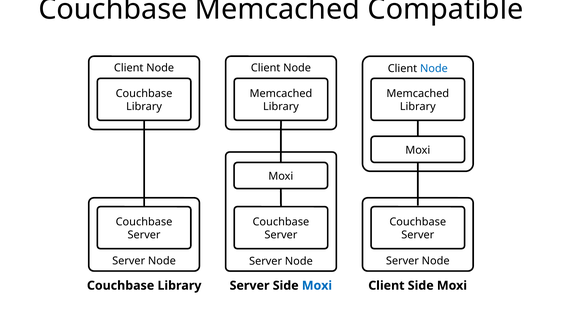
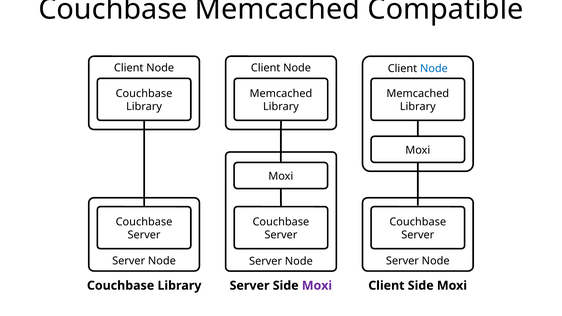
Moxi at (317, 286) colour: blue -> purple
